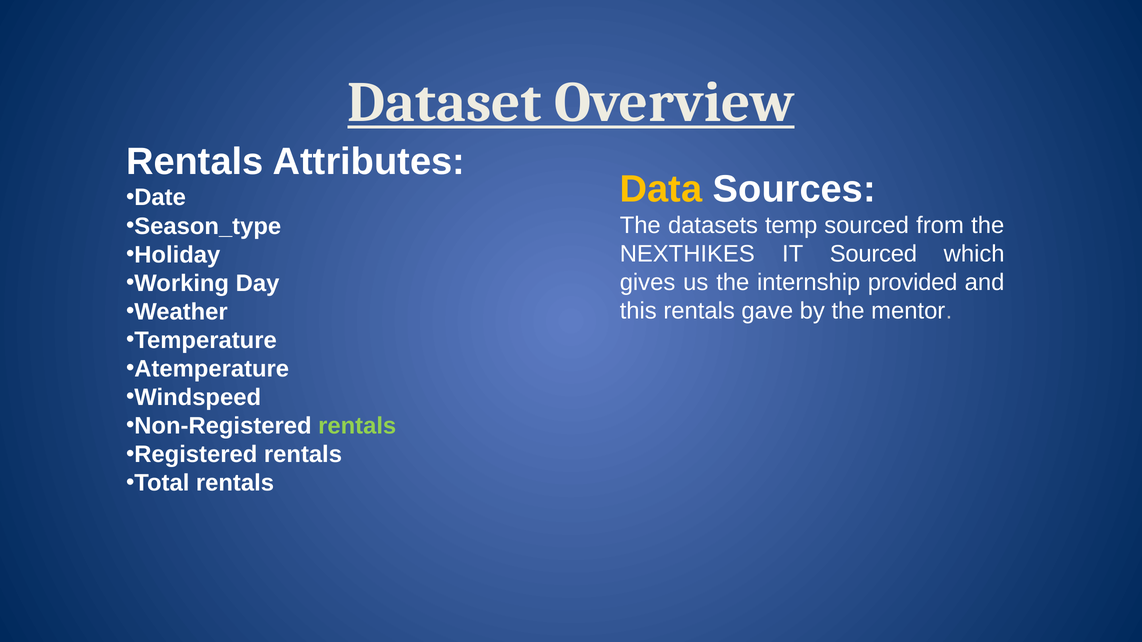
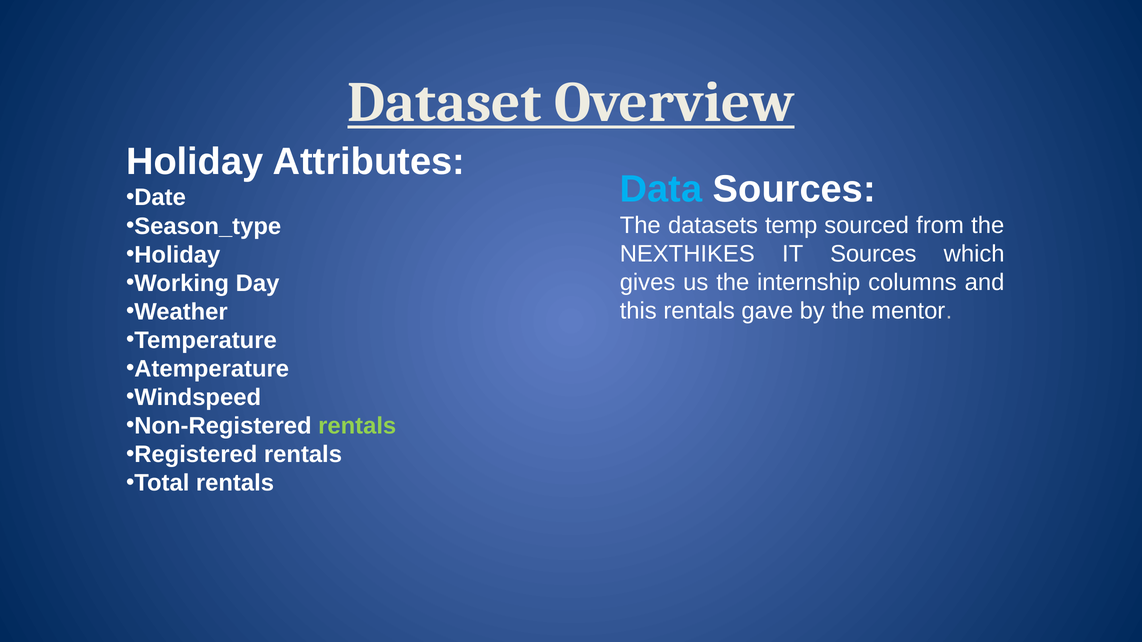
Rentals at (195, 162): Rentals -> Holiday
Data colour: yellow -> light blue
IT Sourced: Sourced -> Sources
provided: provided -> columns
